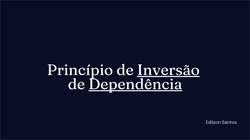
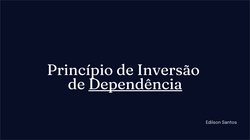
Inversão underline: present -> none
